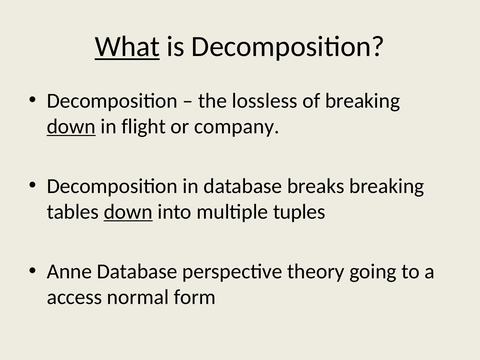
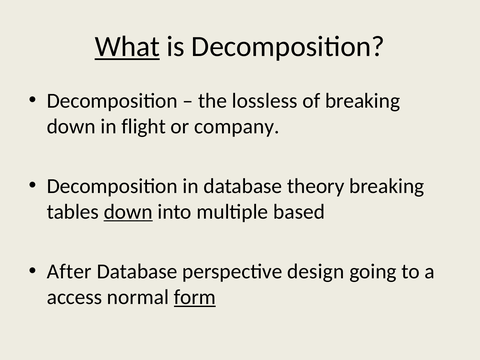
down at (71, 126) underline: present -> none
breaks: breaks -> theory
tuples: tuples -> based
Anne: Anne -> After
theory: theory -> design
form underline: none -> present
